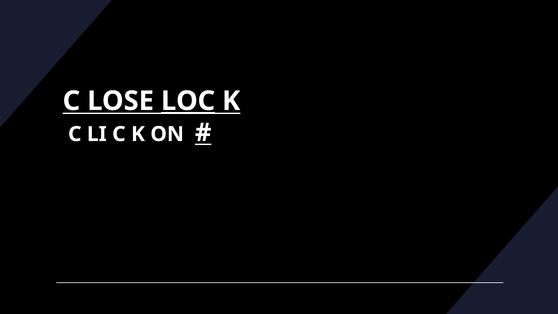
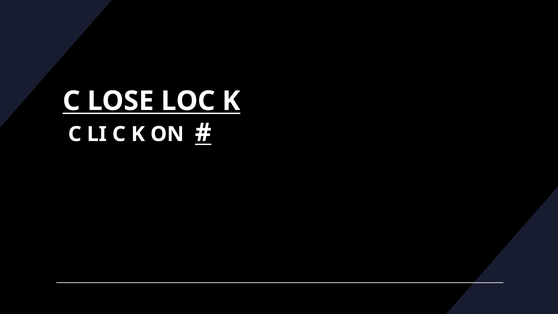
LOC underline: present -> none
